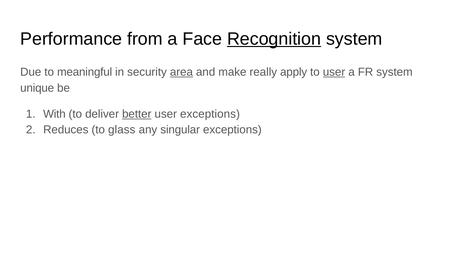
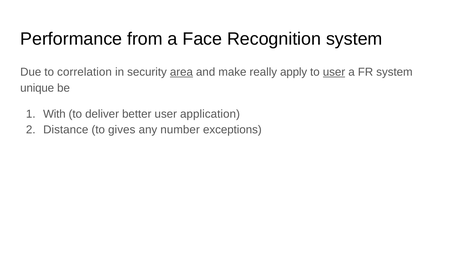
Recognition underline: present -> none
meaningful: meaningful -> correlation
better underline: present -> none
user exceptions: exceptions -> application
Reduces: Reduces -> Distance
glass: glass -> gives
singular: singular -> number
